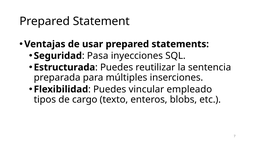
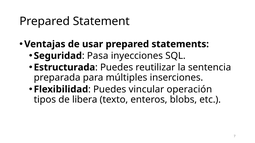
empleado: empleado -> operación
cargo: cargo -> libera
